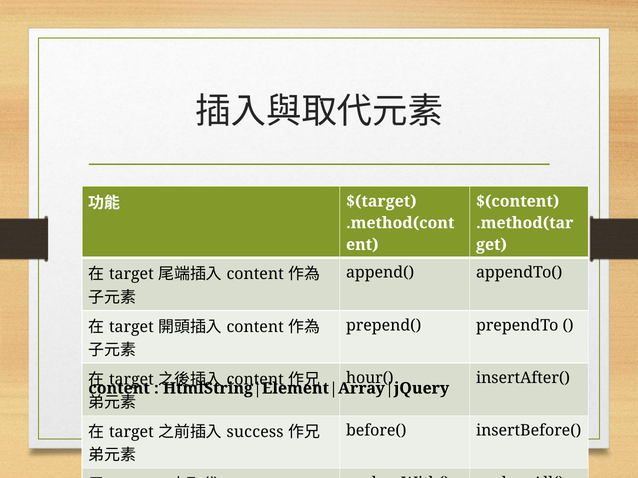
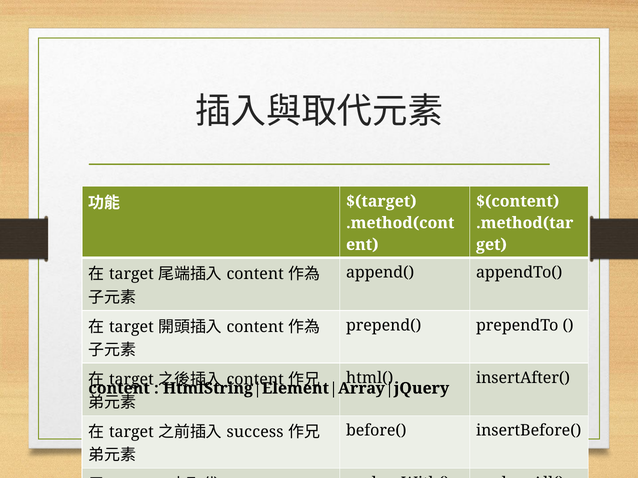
hour(: hour( -> html(
